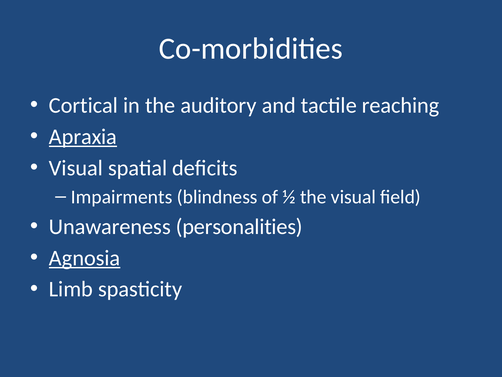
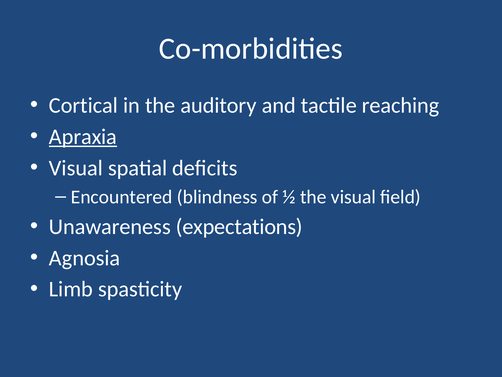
Impairments: Impairments -> Encountered
personalities: personalities -> expectations
Agnosia underline: present -> none
